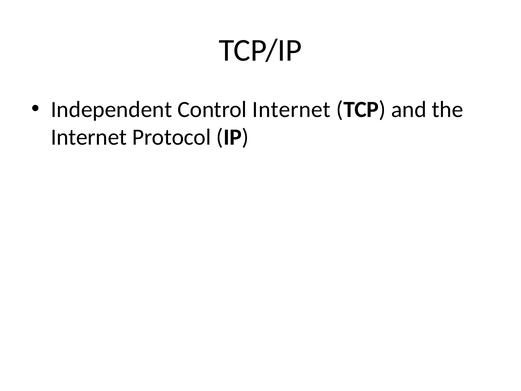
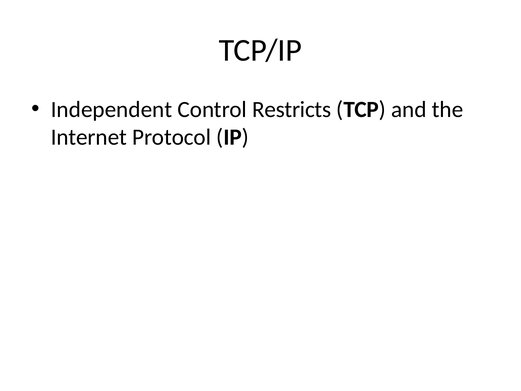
Control Internet: Internet -> Restricts
